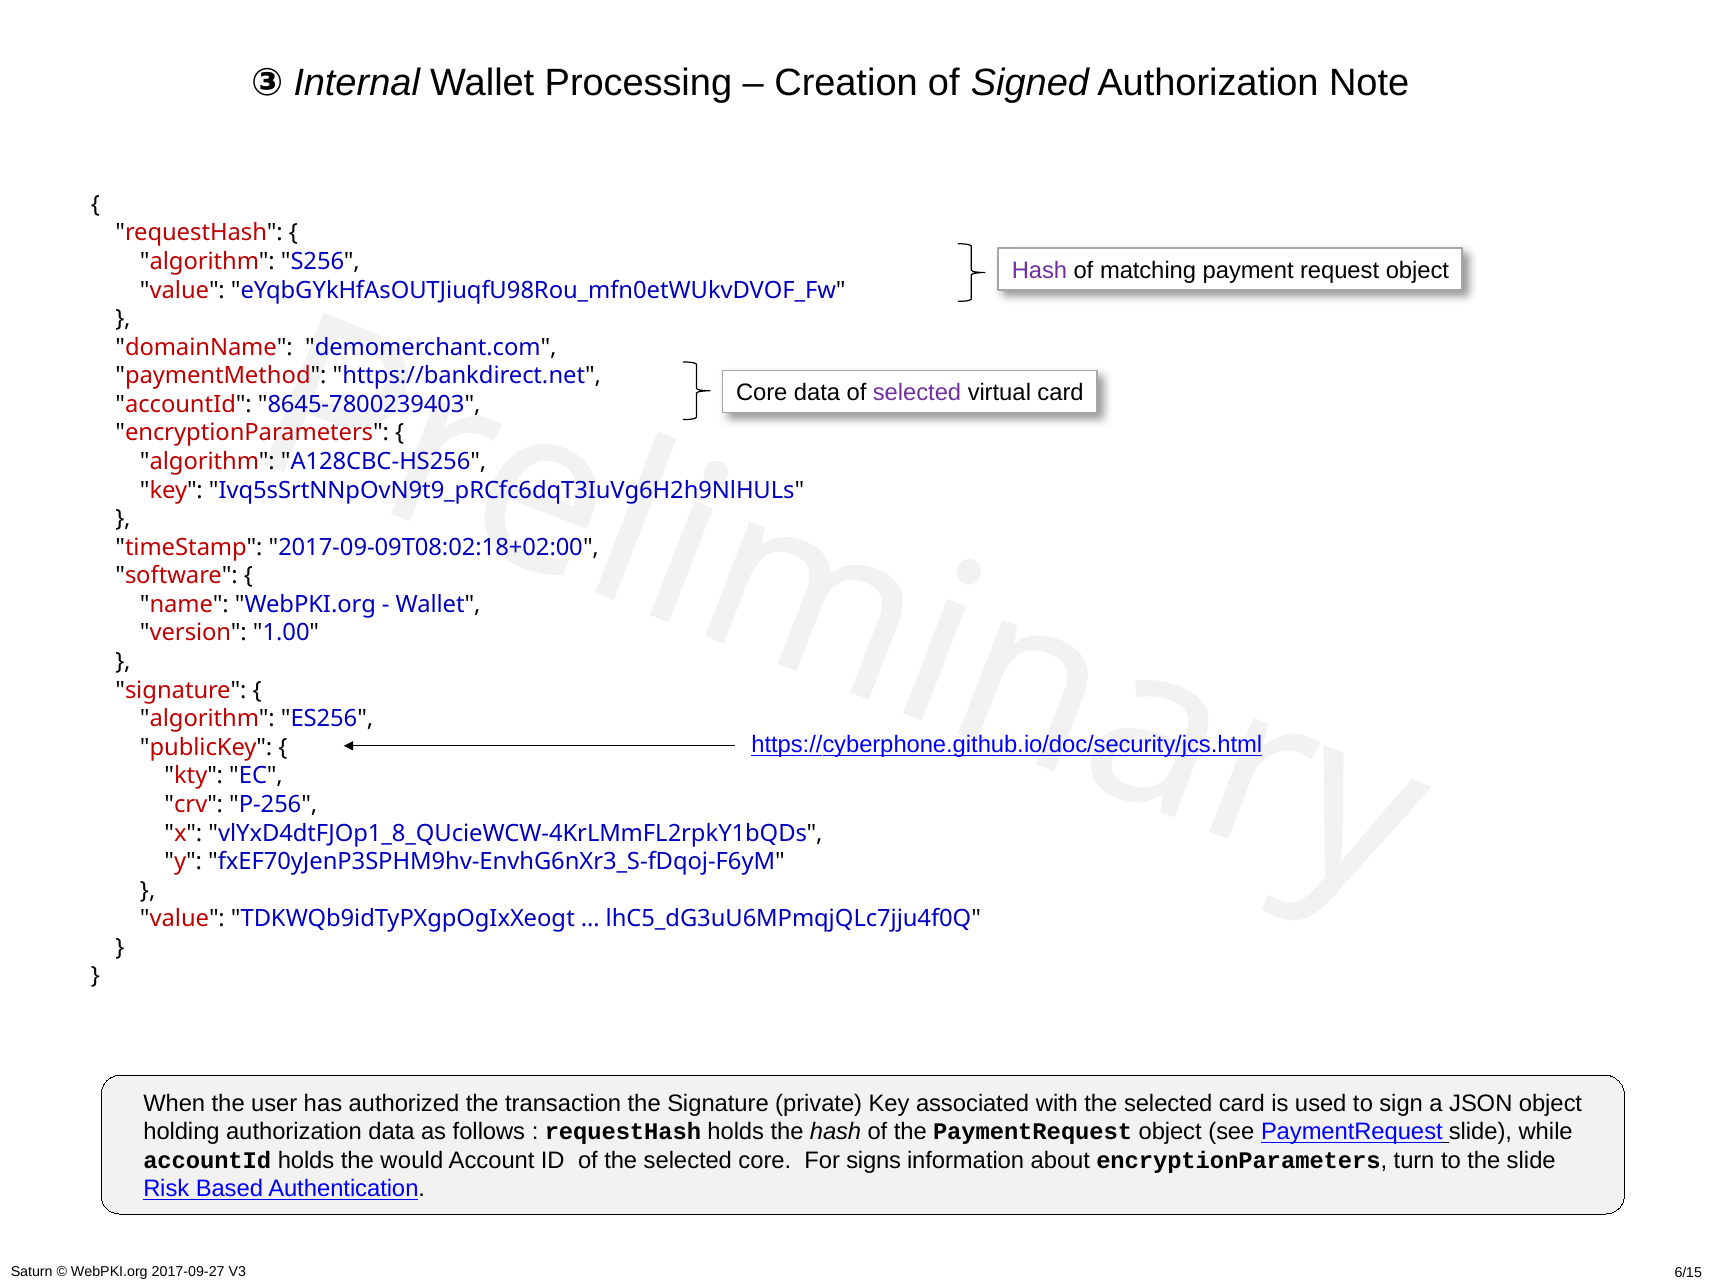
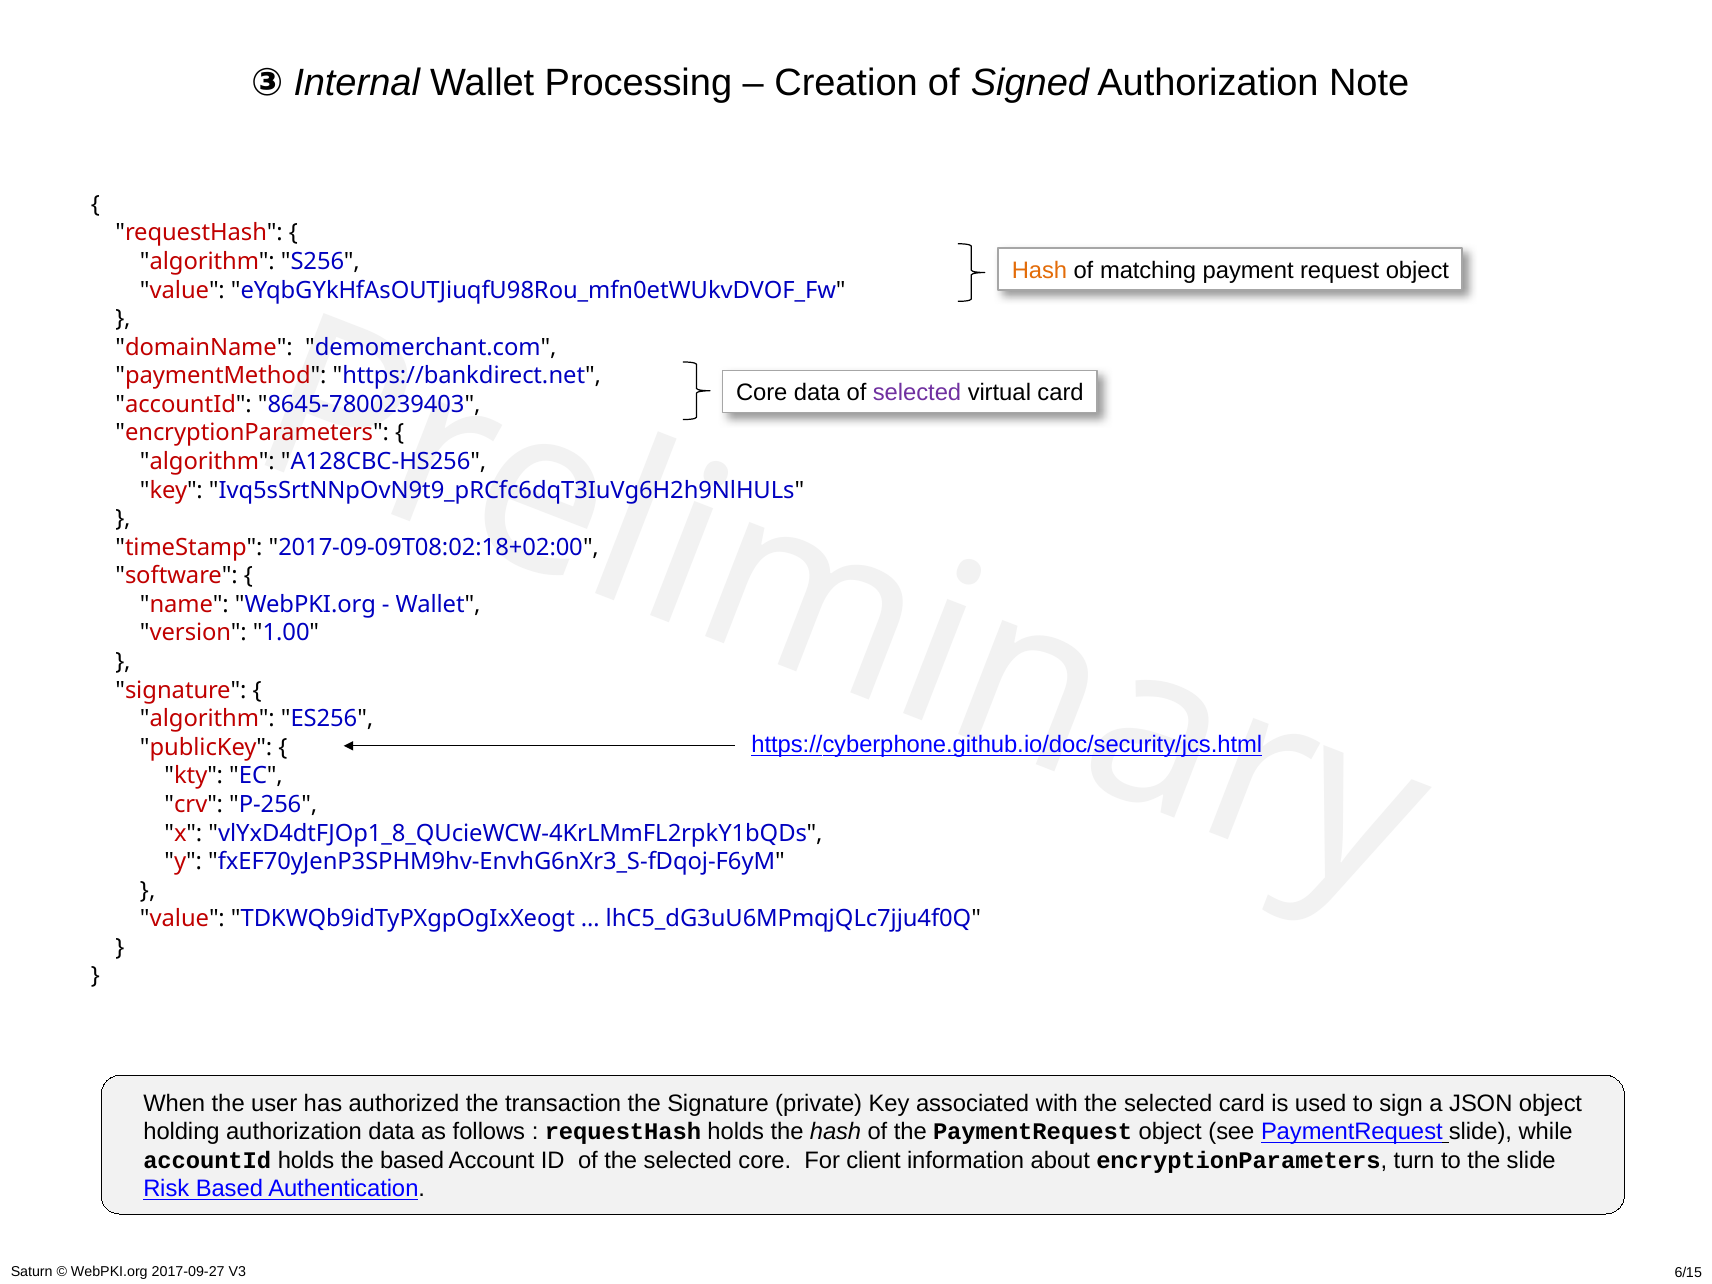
Hash at (1040, 270) colour: purple -> orange
the would: would -> based
signs: signs -> client
